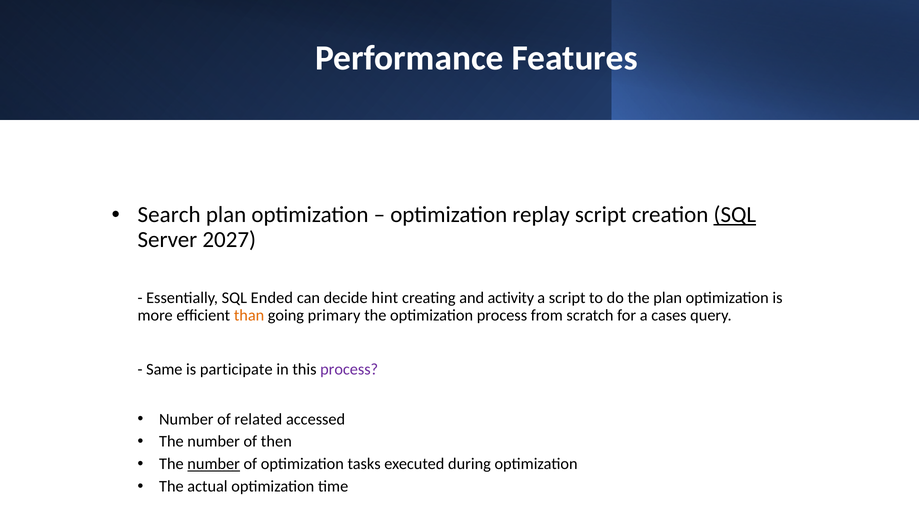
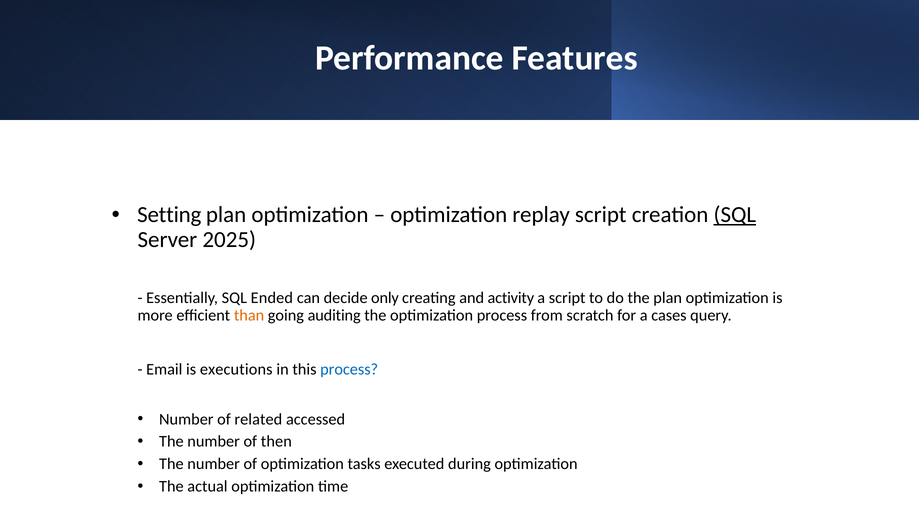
Search: Search -> Setting
2027: 2027 -> 2025
hint: hint -> only
primary: primary -> auditing
Same: Same -> Email
participate: participate -> executions
process at (349, 370) colour: purple -> blue
number at (214, 464) underline: present -> none
